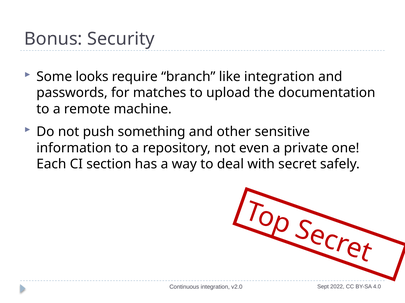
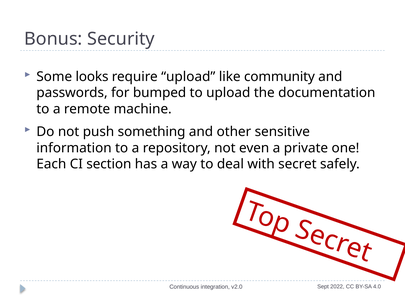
require branch: branch -> upload
like integration: integration -> community
matches: matches -> bumped
